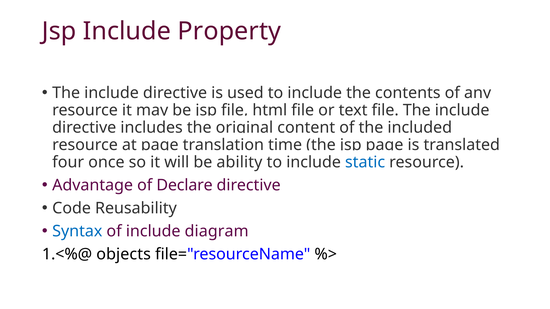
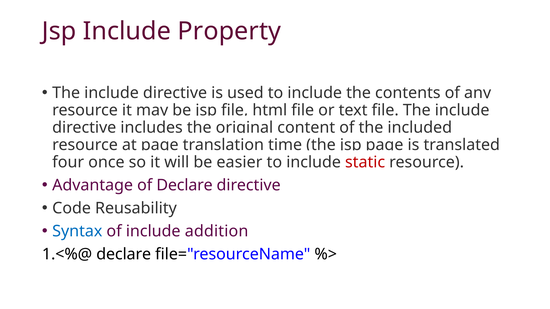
ability: ability -> easier
static colour: blue -> red
diagram: diagram -> addition
objects at (124, 255): objects -> declare
